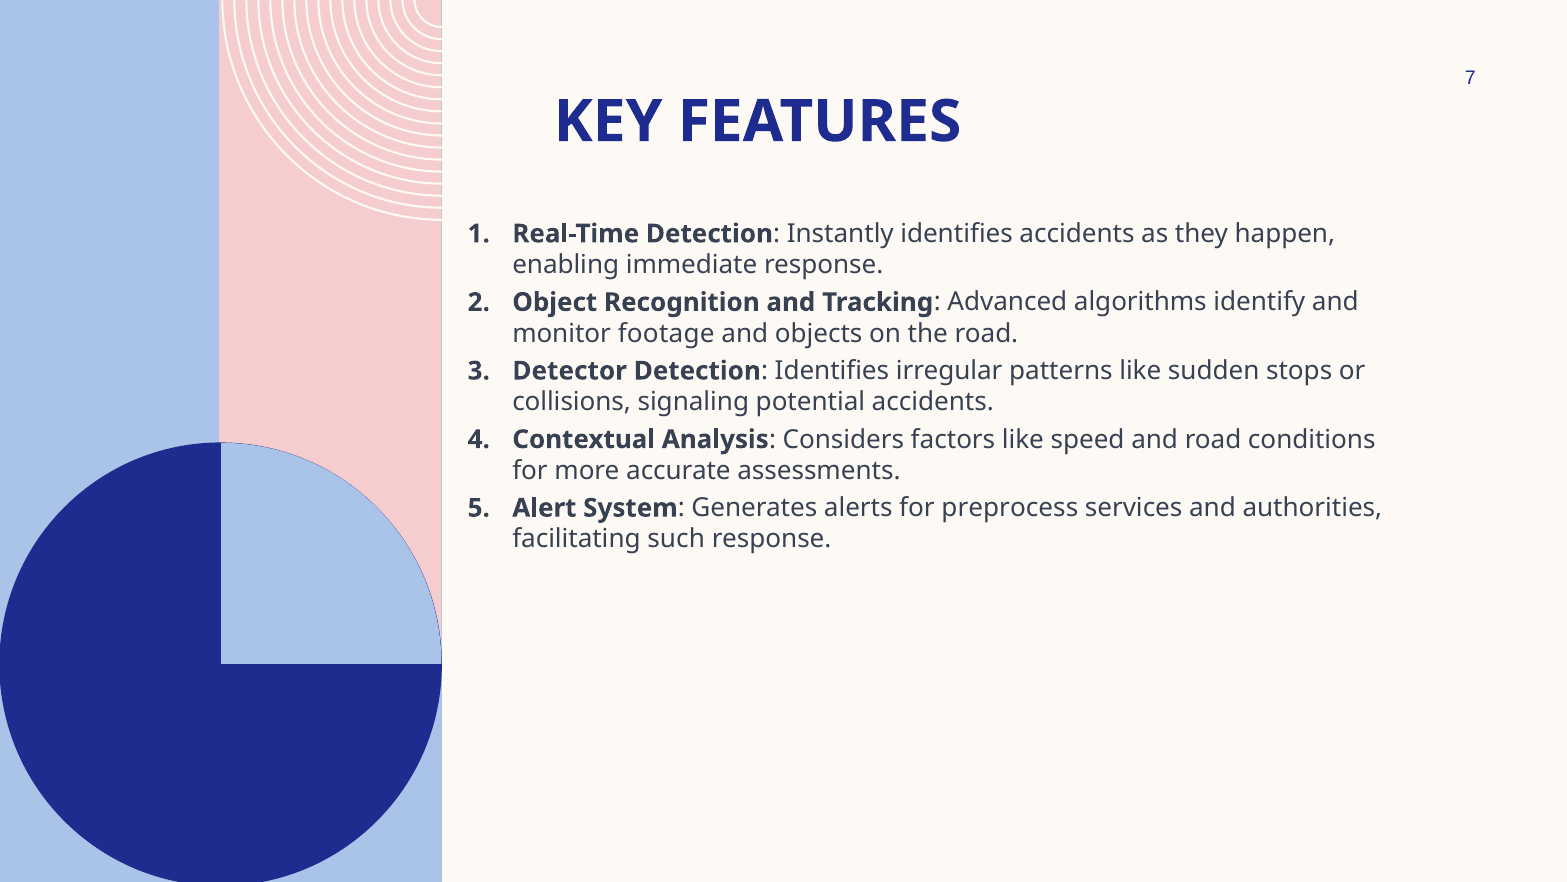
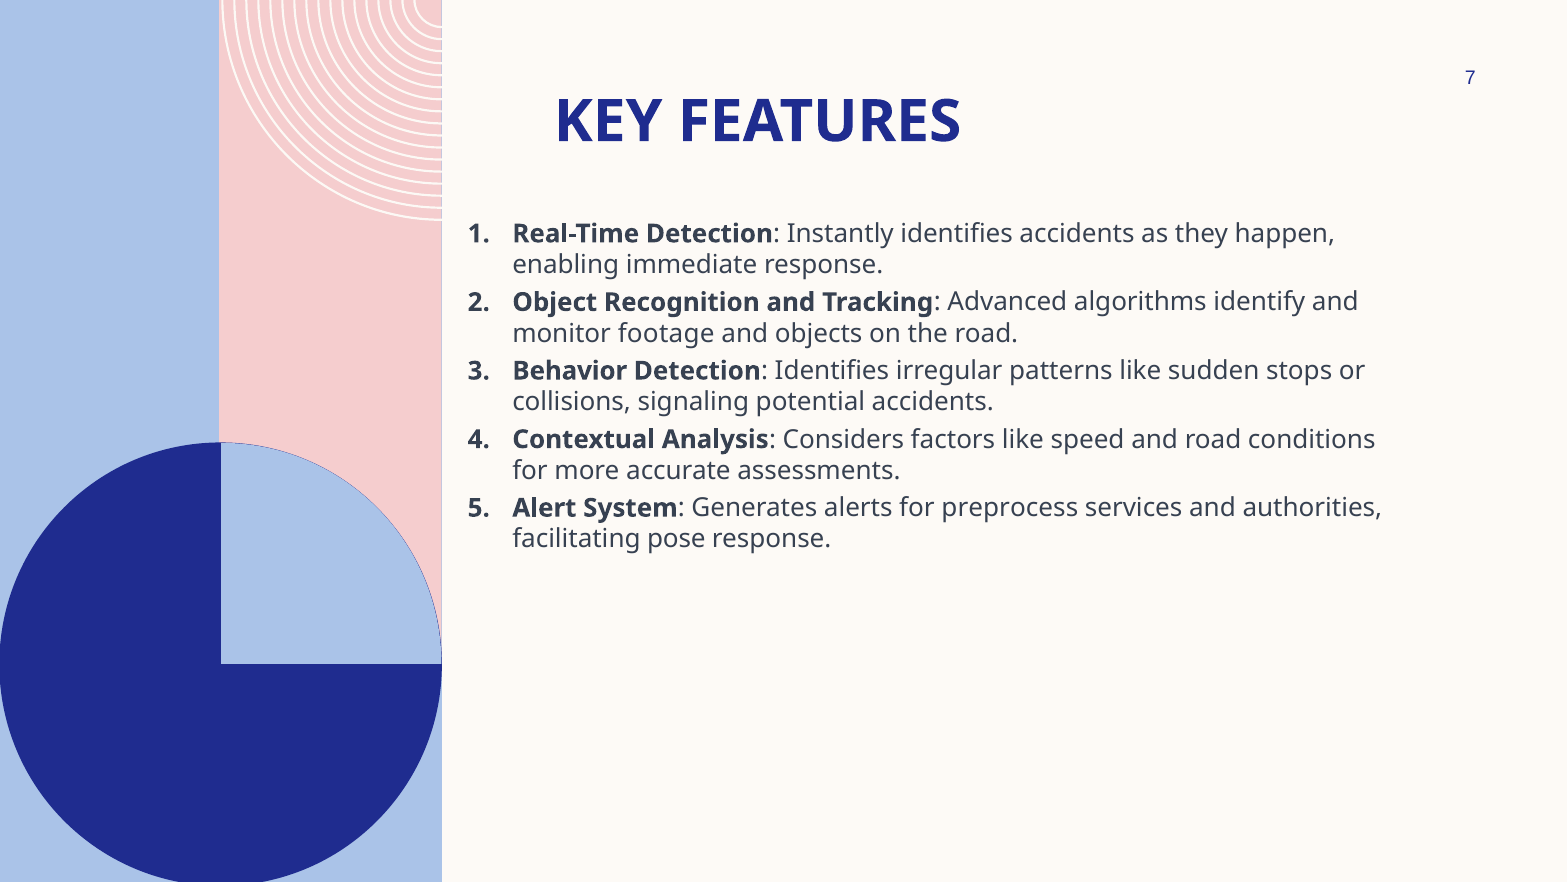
Detector: Detector -> Behavior
such: such -> pose
